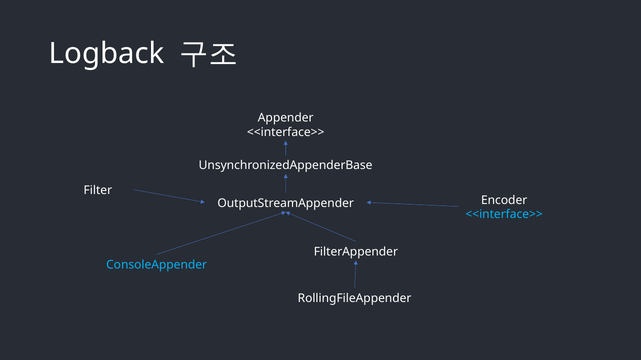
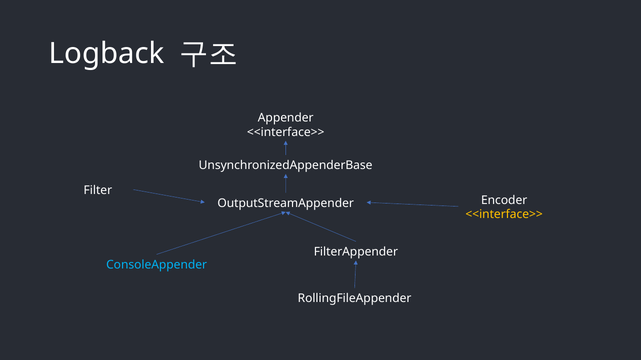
<<interface>> at (504, 215) colour: light blue -> yellow
